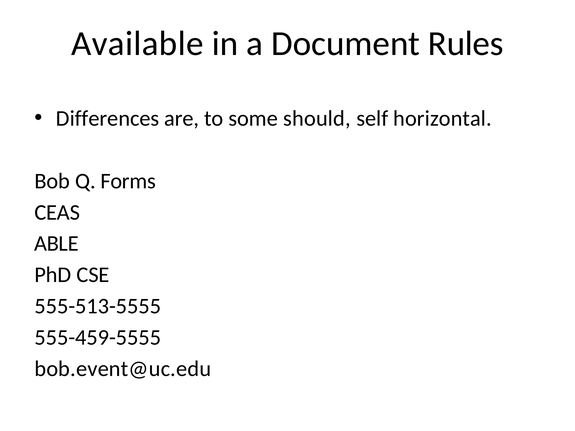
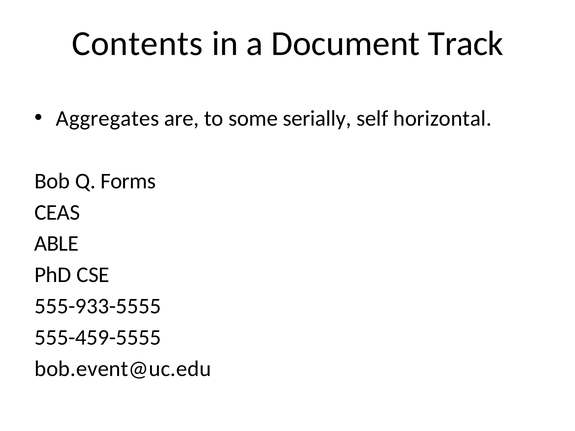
Available: Available -> Contents
Rules: Rules -> Track
Differences: Differences -> Aggregates
should: should -> serially
555-513-5555: 555-513-5555 -> 555-933-5555
